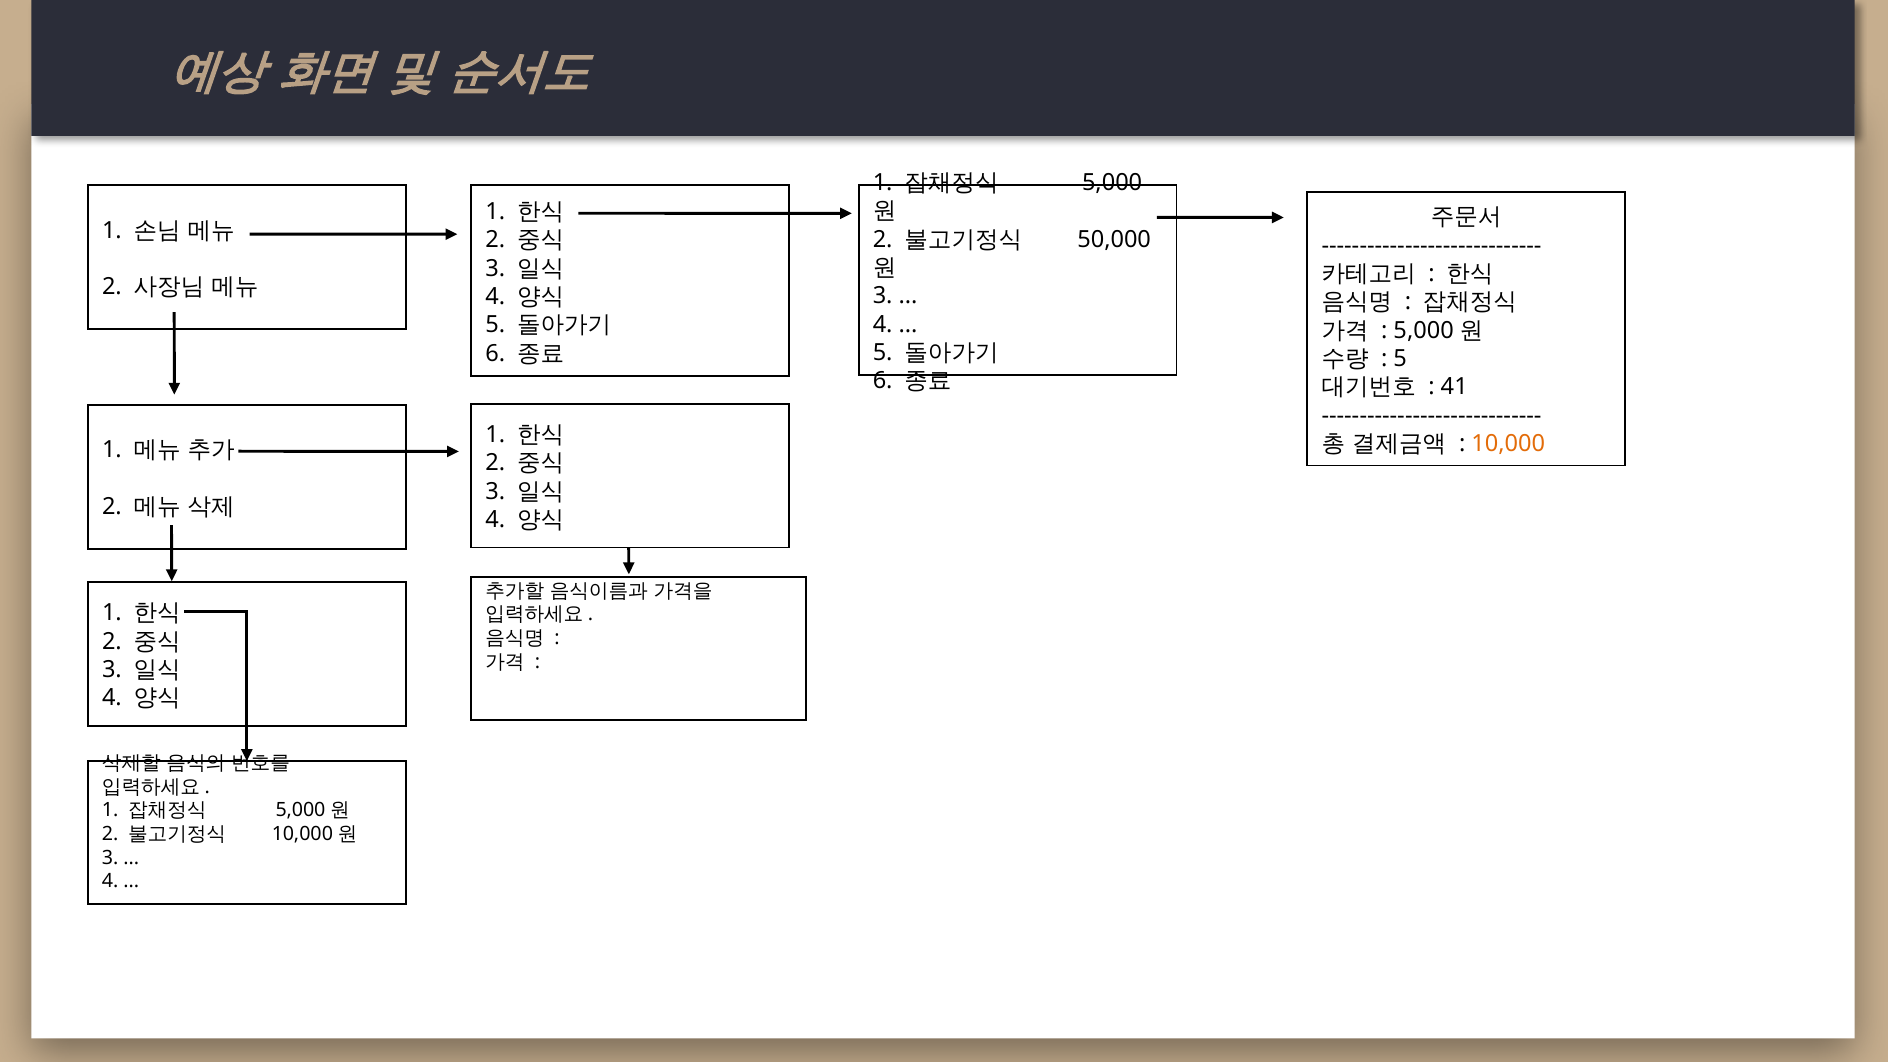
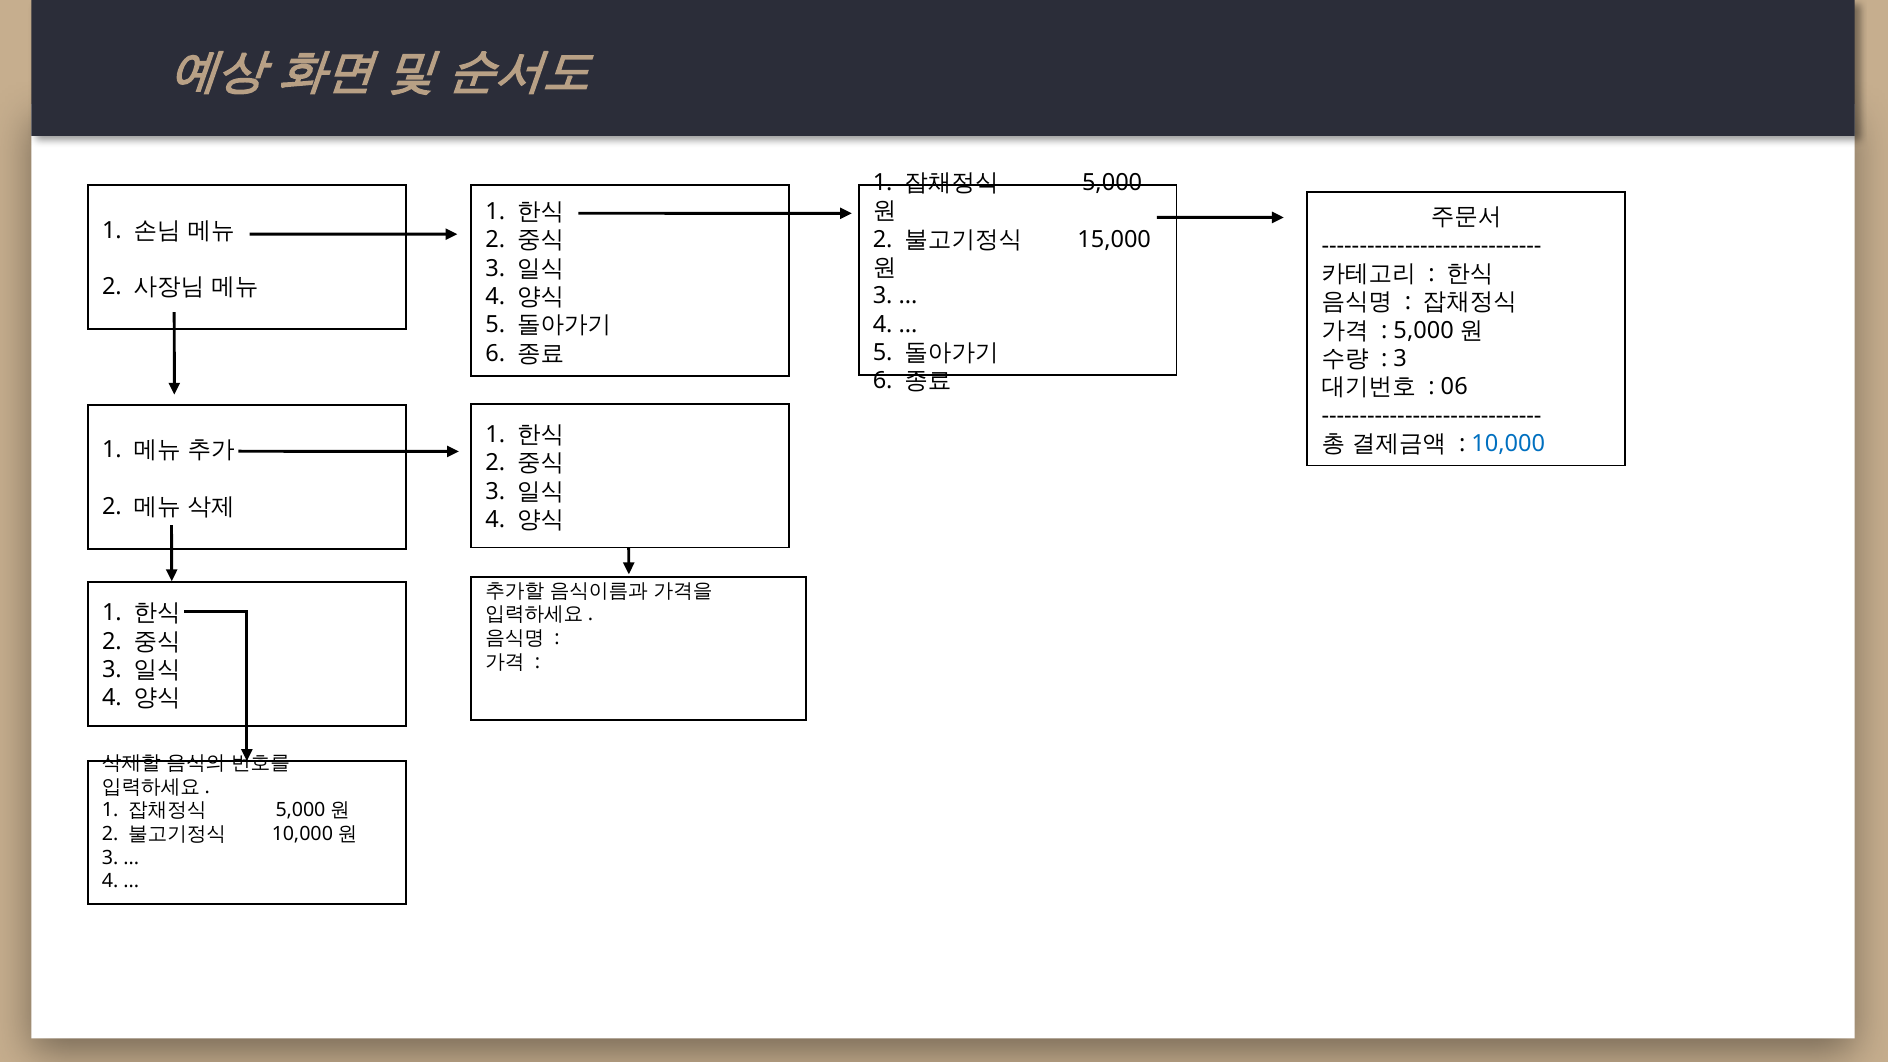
50,000: 50,000 -> 15,000
5 at (1400, 359): 5 -> 3
41: 41 -> 06
10,000 colour: orange -> blue
